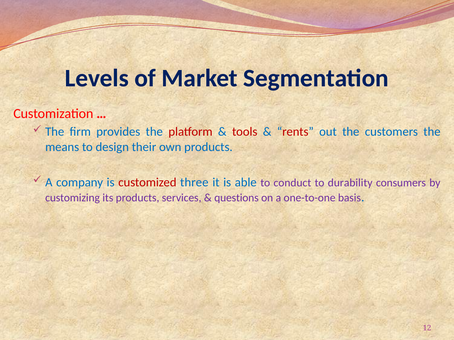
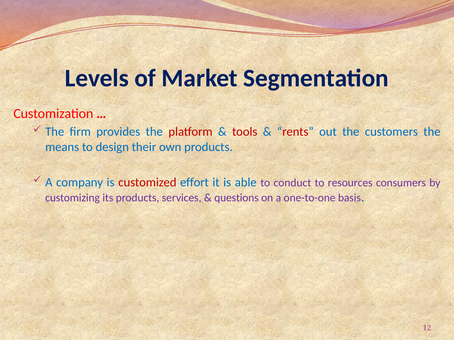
three: three -> effort
durability: durability -> resources
